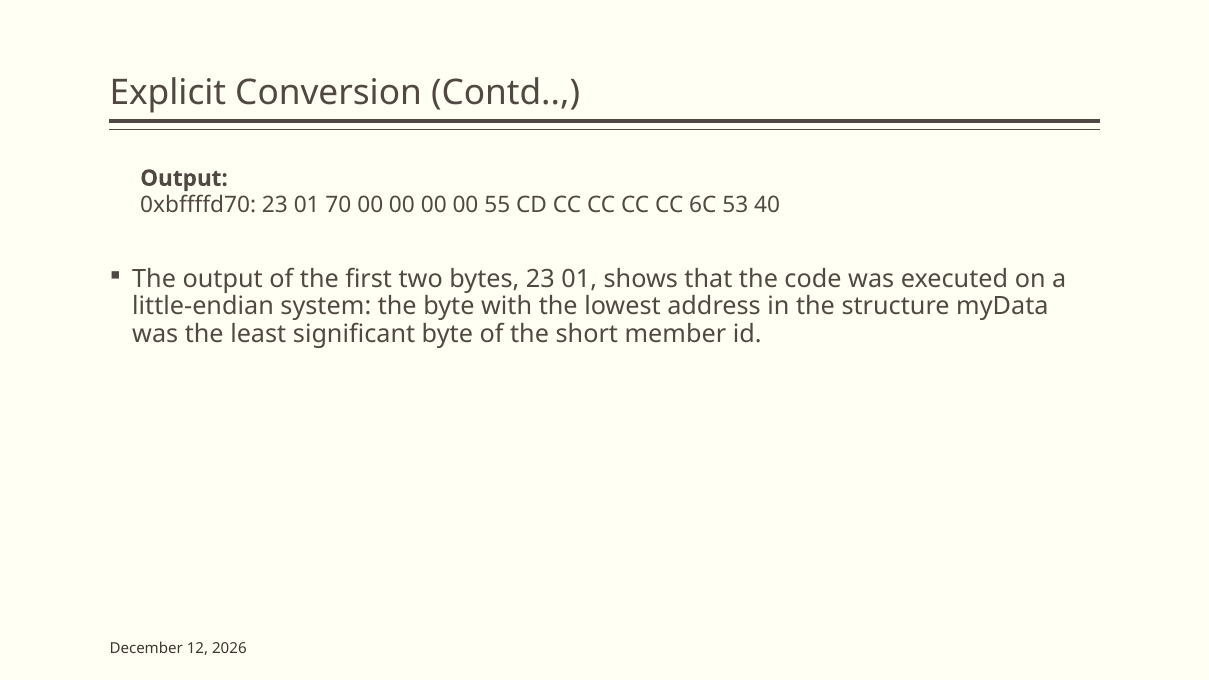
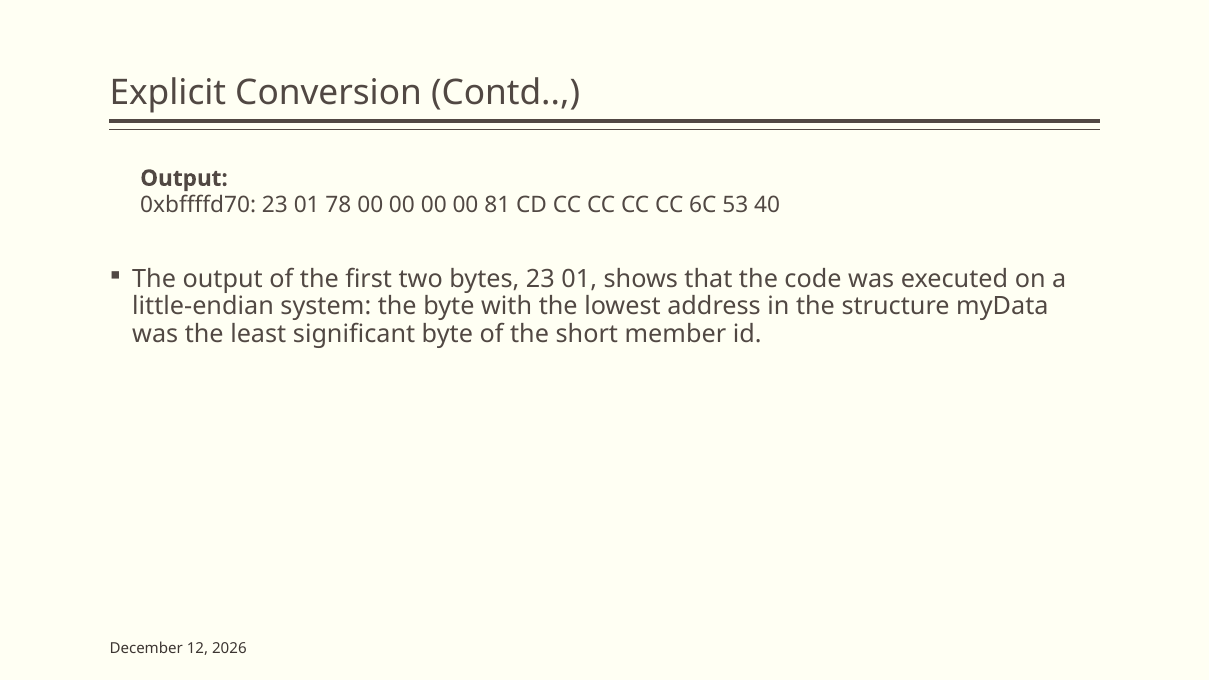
70: 70 -> 78
55: 55 -> 81
